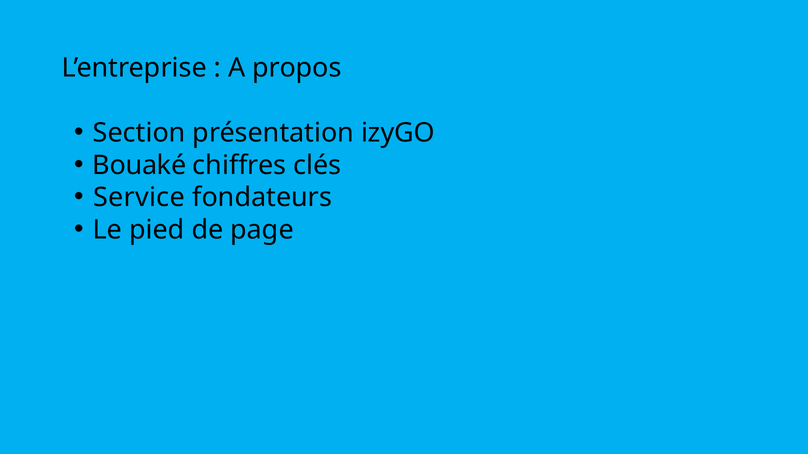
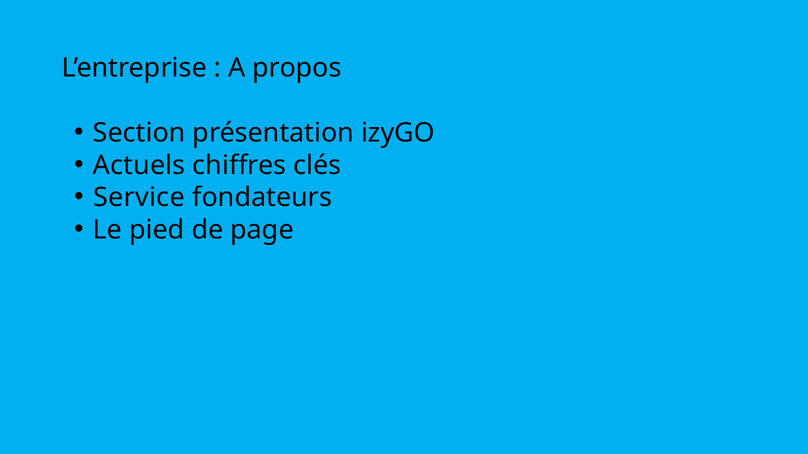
Bouaké: Bouaké -> Actuels
